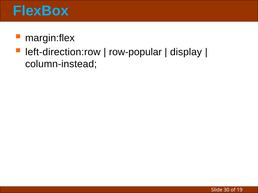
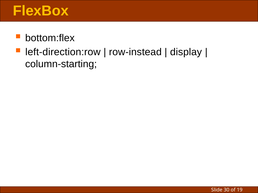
FlexBox colour: light blue -> yellow
margin:flex: margin:flex -> bottom:flex
row-popular: row-popular -> row-instead
column-instead: column-instead -> column-starting
